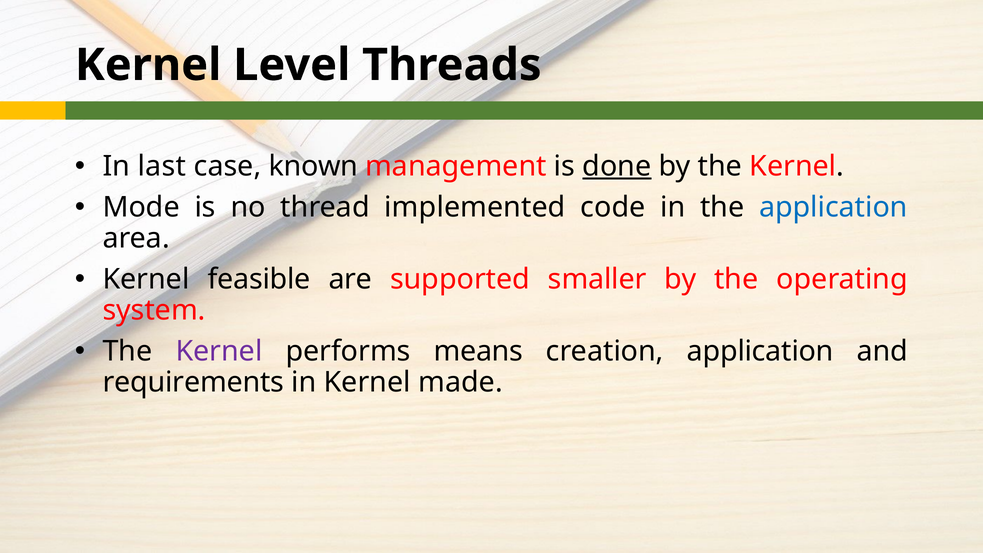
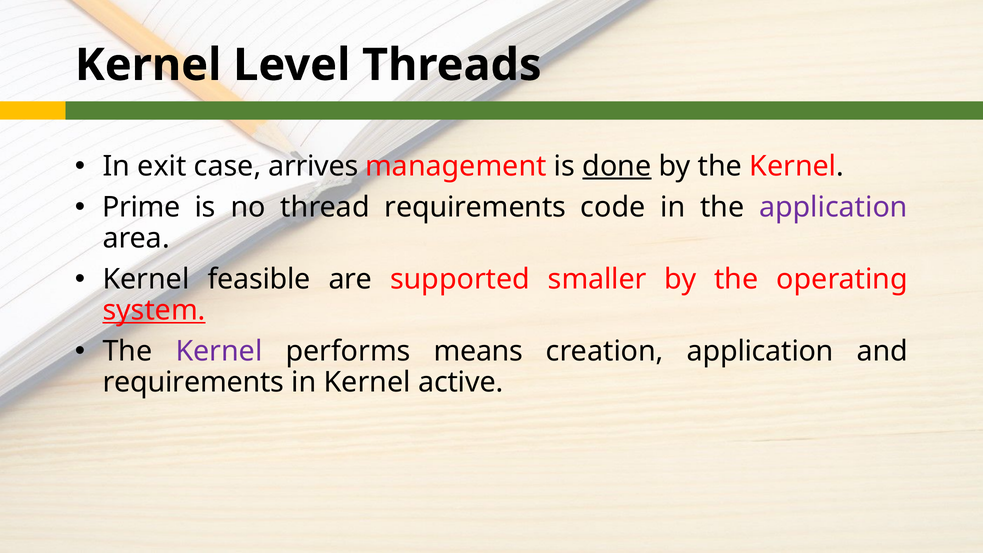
last: last -> exit
known: known -> arrives
Mode: Mode -> Prime
thread implemented: implemented -> requirements
application at (833, 207) colour: blue -> purple
system underline: none -> present
made: made -> active
